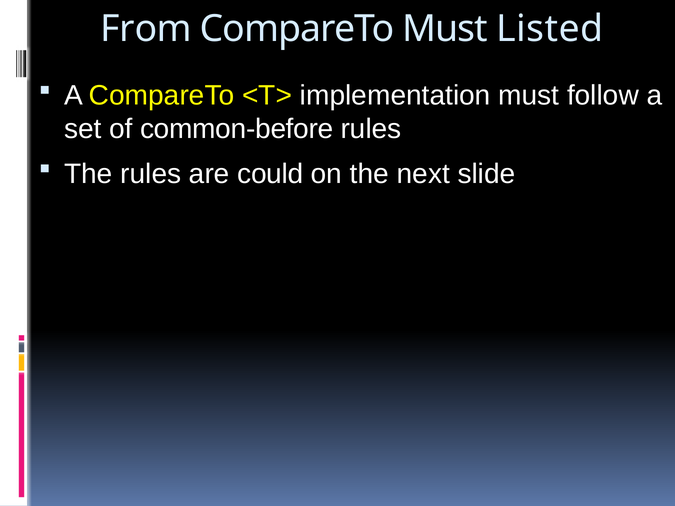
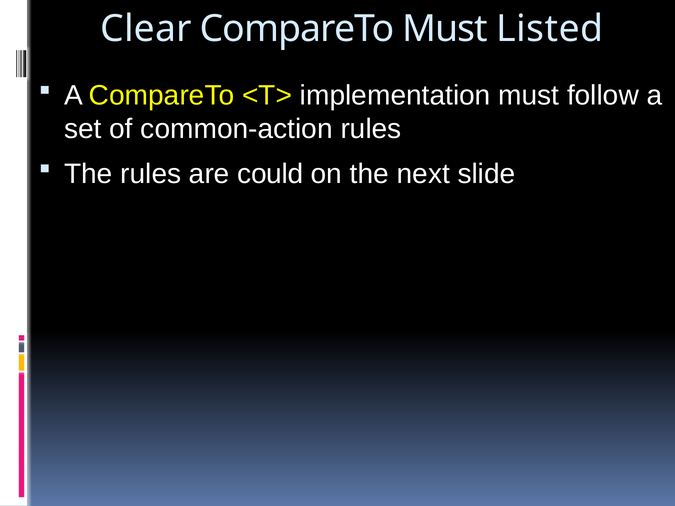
From: From -> Clear
common-before: common-before -> common-action
